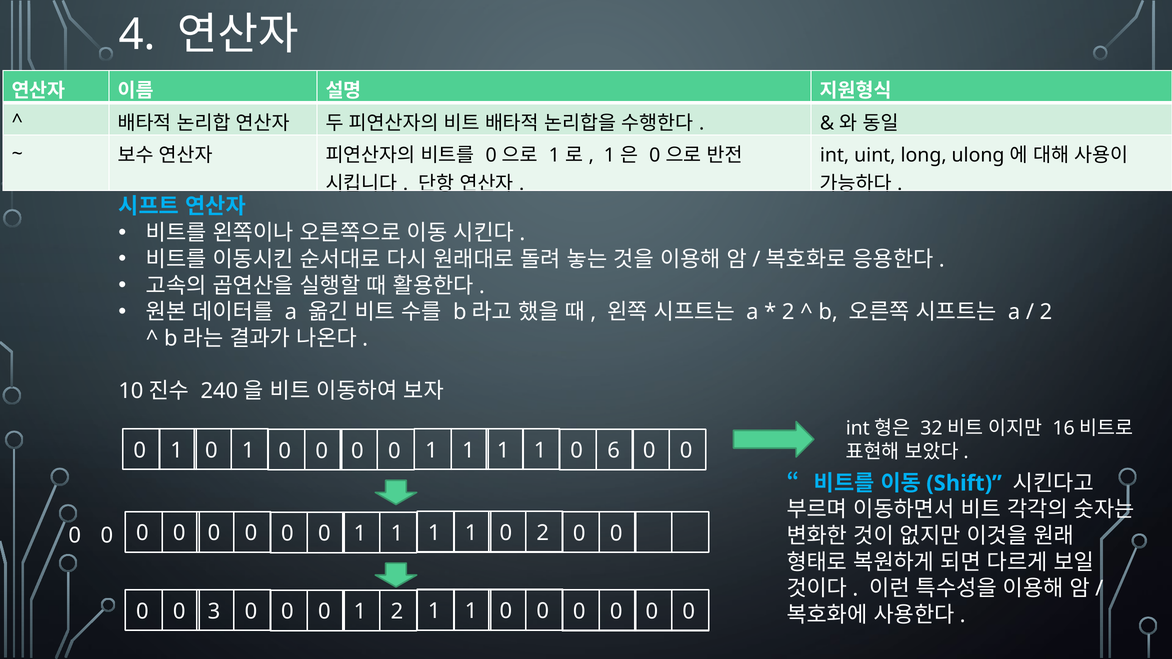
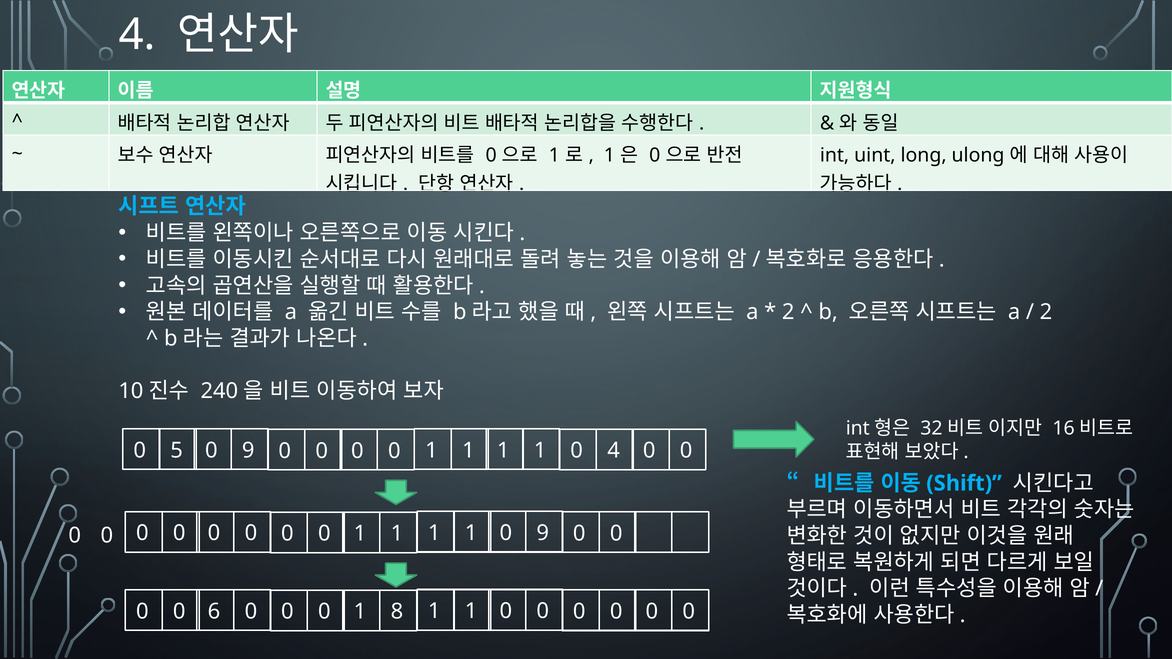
1 at (177, 451): 1 -> 5
1 at (248, 451): 1 -> 9
0 6: 6 -> 4
1 0 2: 2 -> 9
3: 3 -> 6
1 2: 2 -> 8
